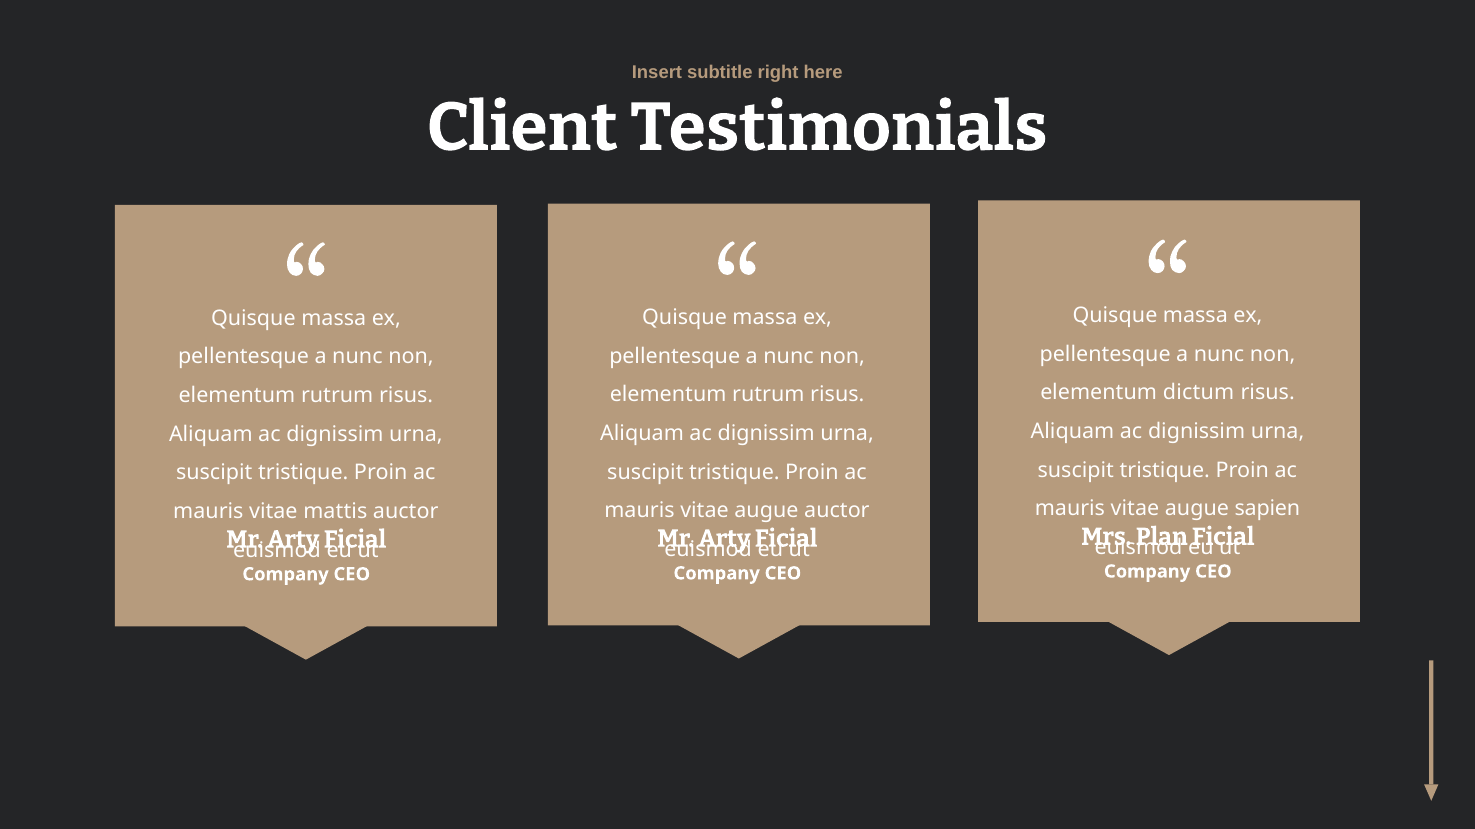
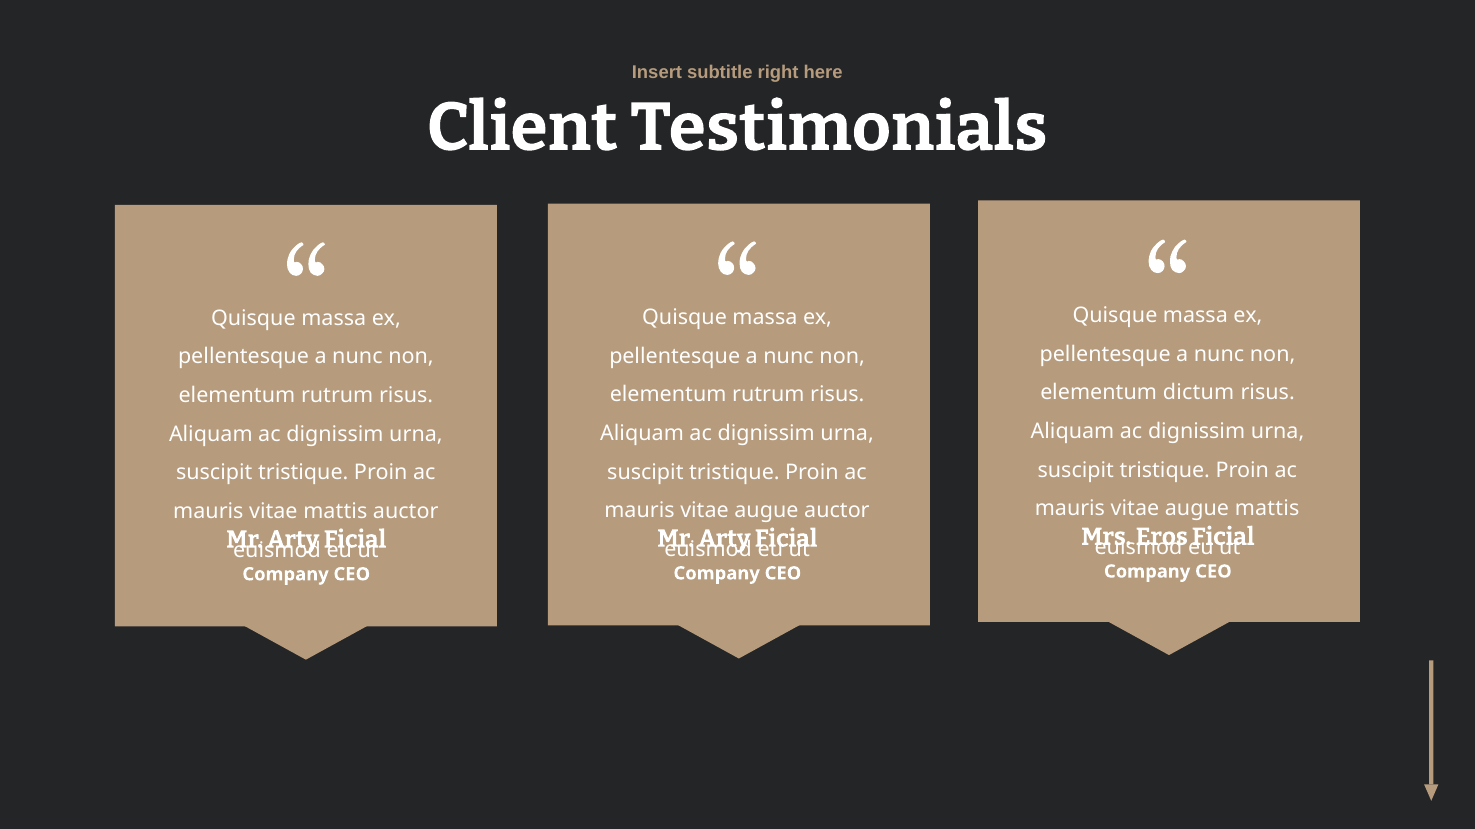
augue sapien: sapien -> mattis
Plan: Plan -> Eros
